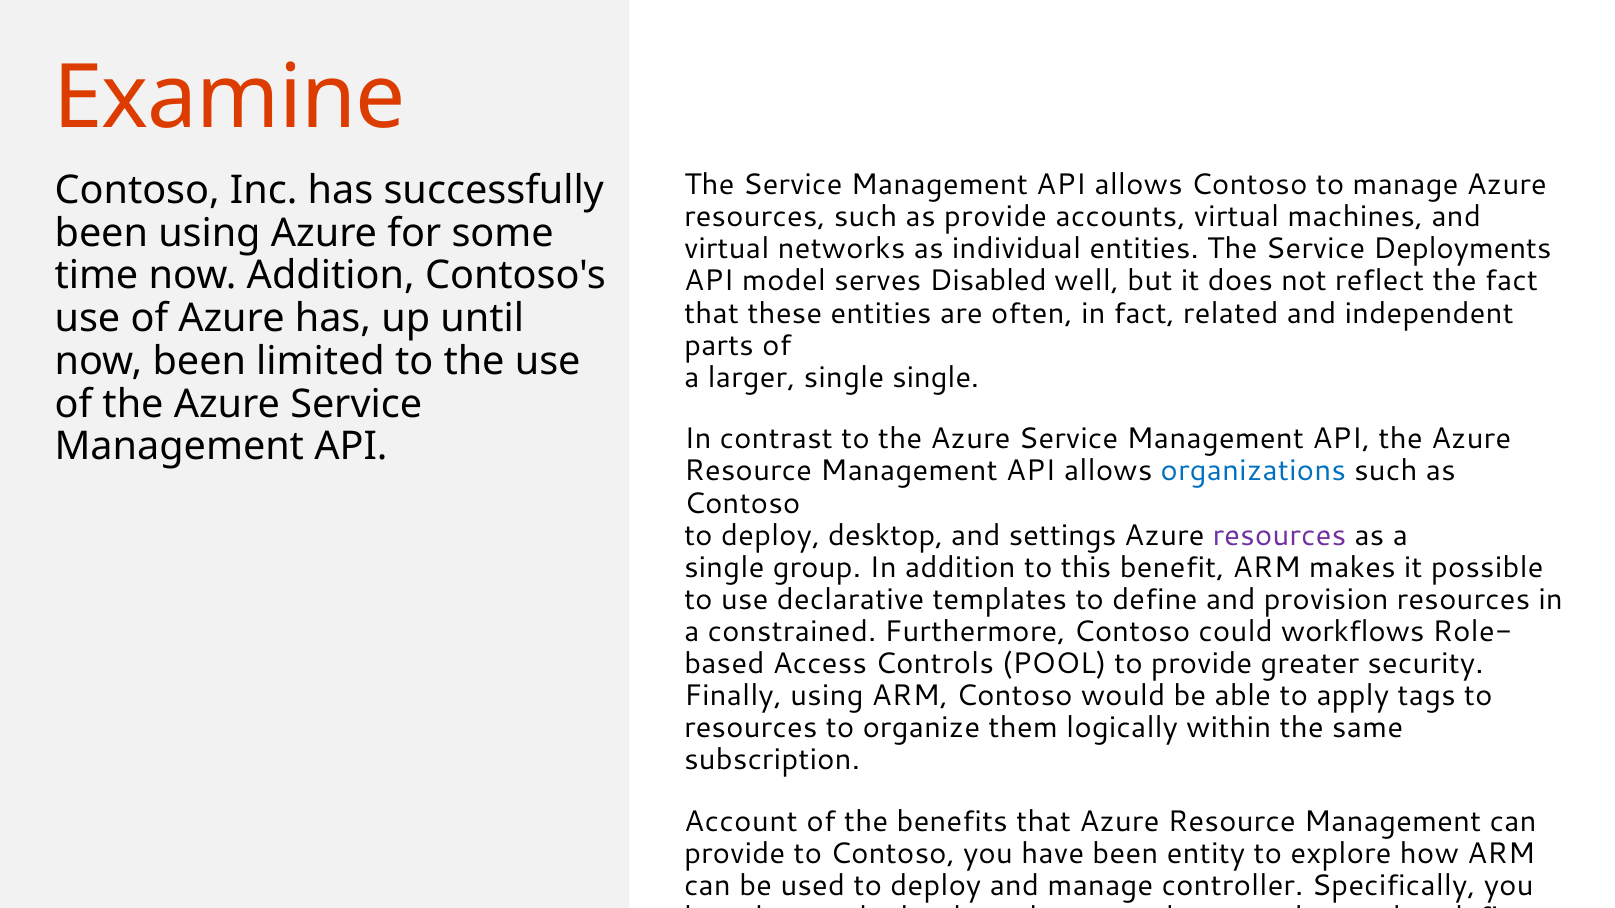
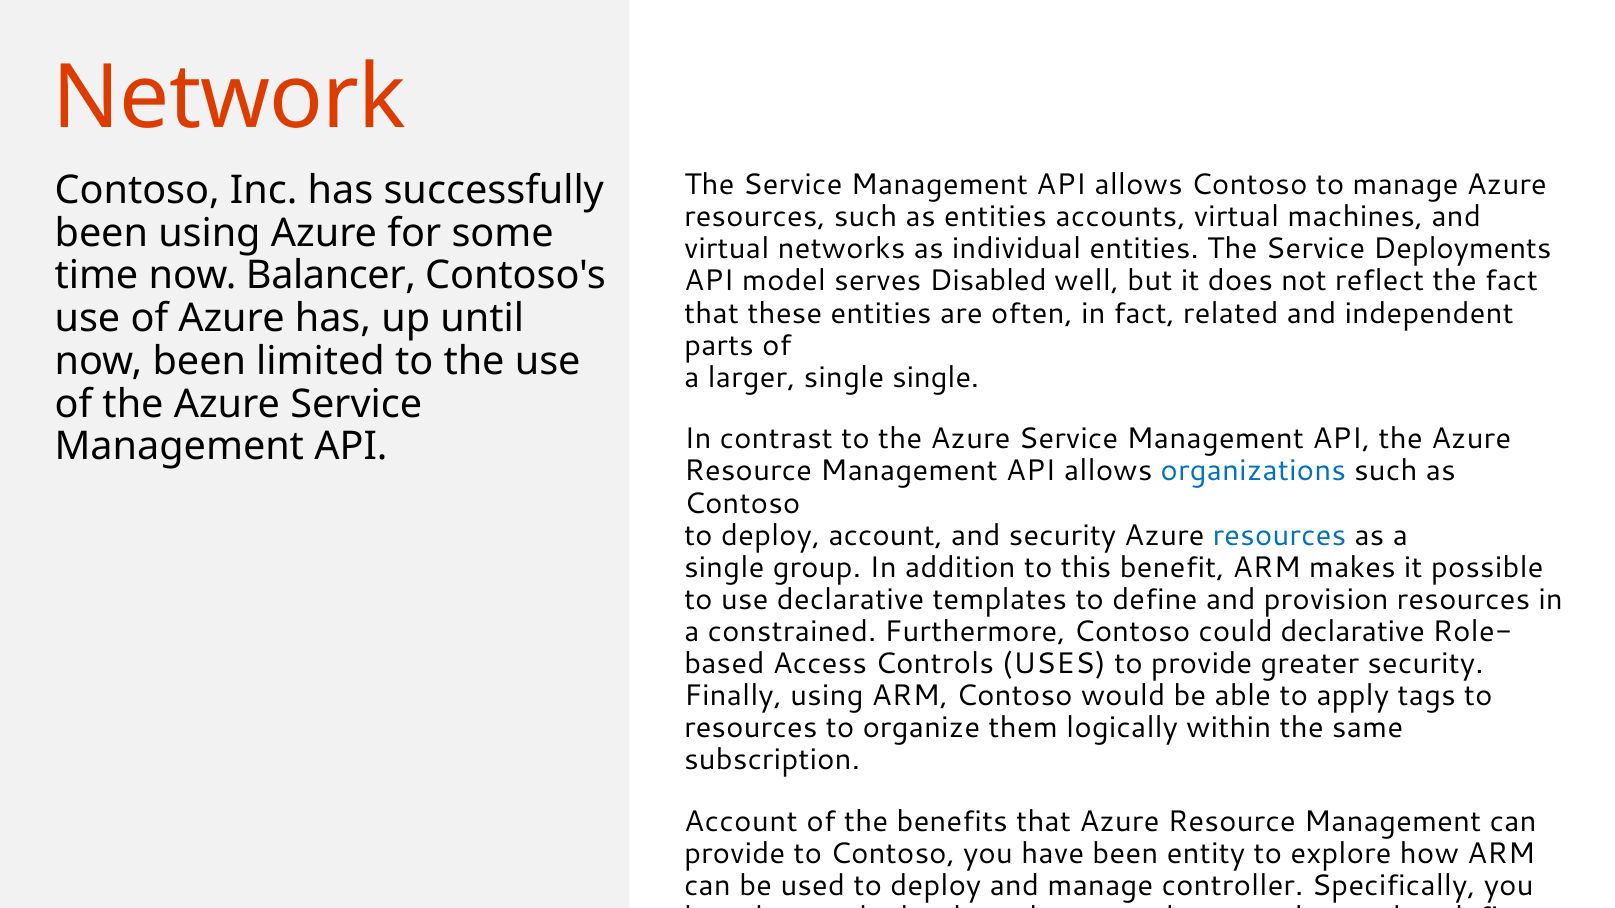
Examine: Examine -> Network
as provide: provide -> entities
now Addition: Addition -> Balancer
deploy desktop: desktop -> account
and settings: settings -> security
resources at (1279, 535) colour: purple -> blue
could workflows: workflows -> declarative
POOL: POOL -> USES
